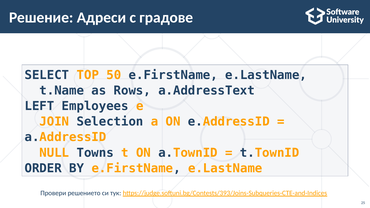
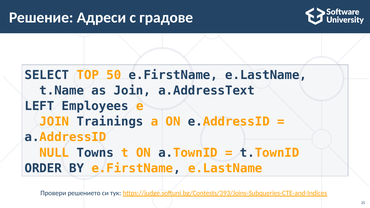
as Rows: Rows -> Join
Selection: Selection -> Trainings
